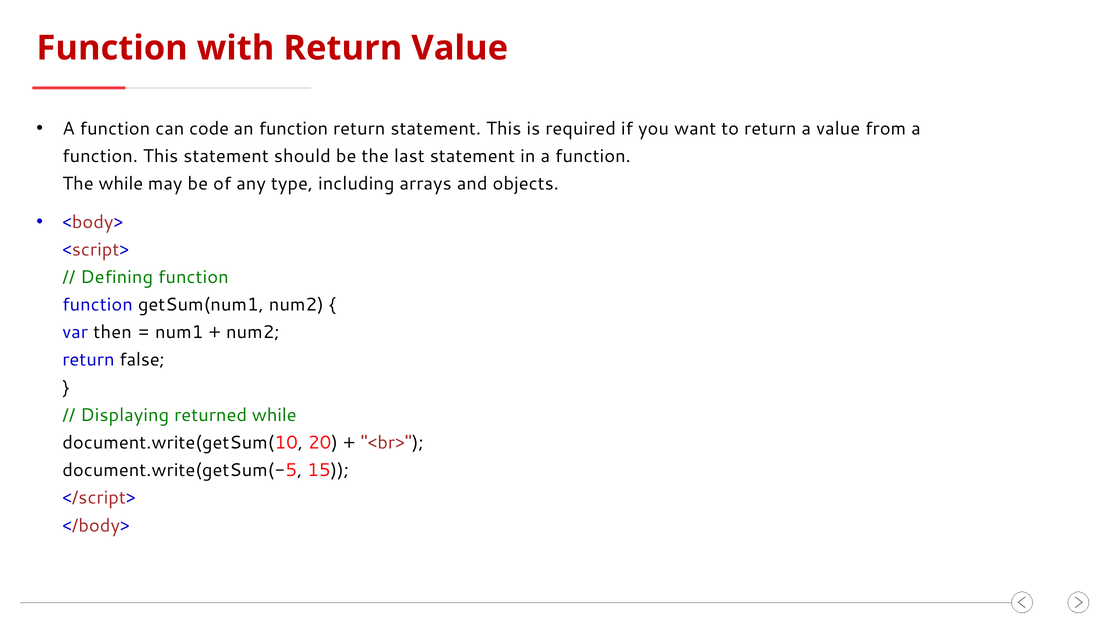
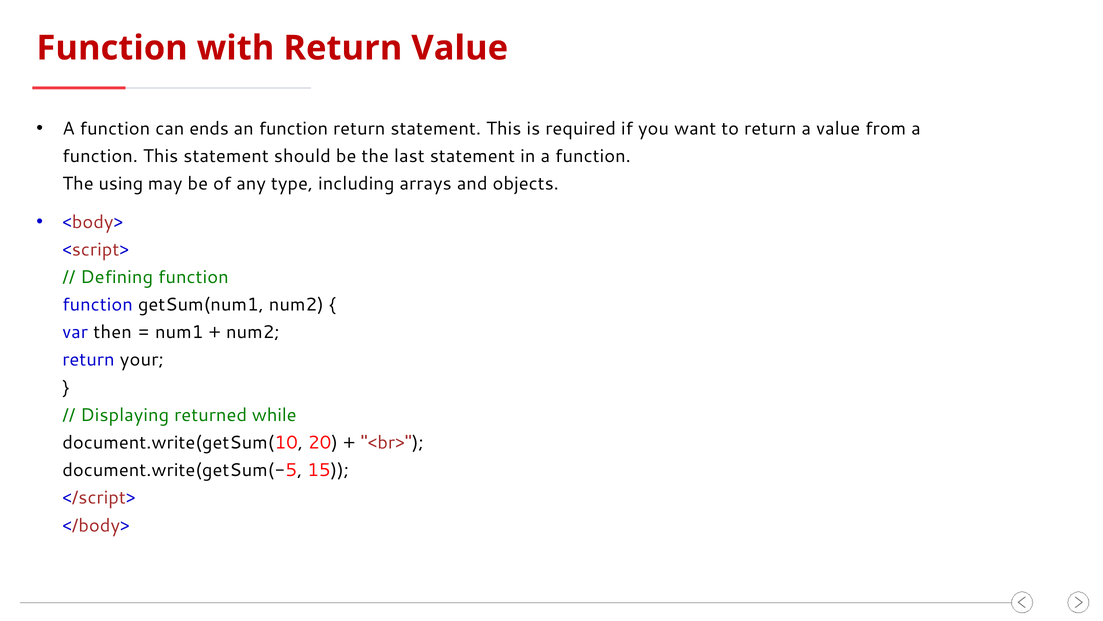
code: code -> ends
The while: while -> using
false: false -> your
